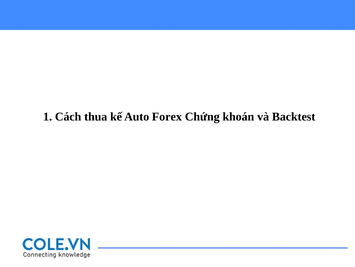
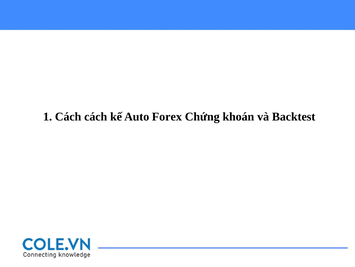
Cách thua: thua -> cách
